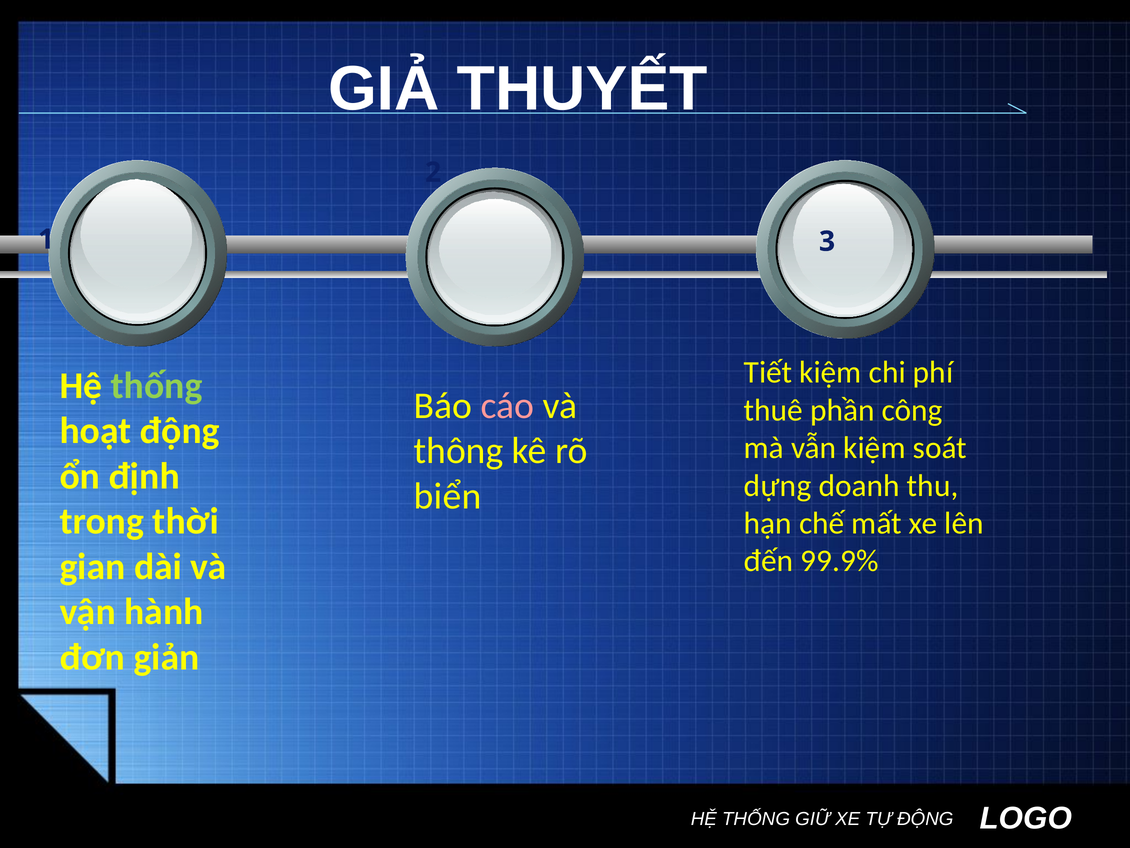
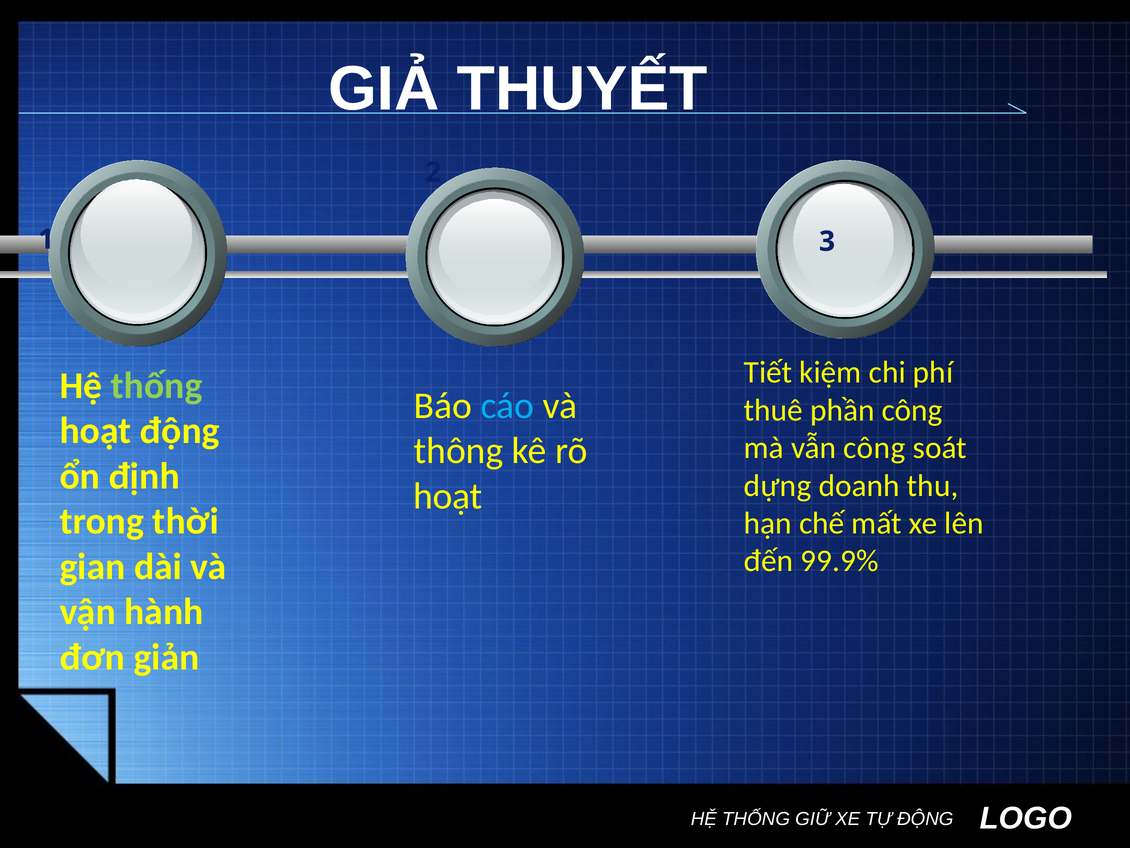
cáo colour: pink -> light blue
vẫn kiệm: kiệm -> công
biển at (448, 496): biển -> hoạt
